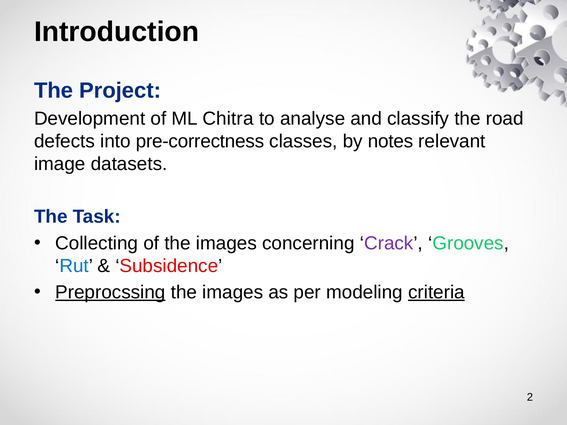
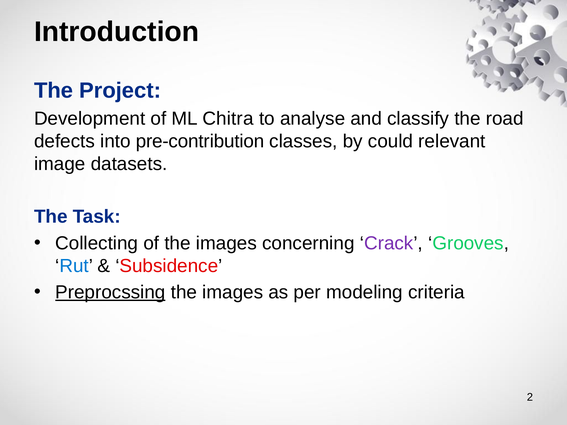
pre-correctness: pre-correctness -> pre-contribution
notes: notes -> could
criteria underline: present -> none
